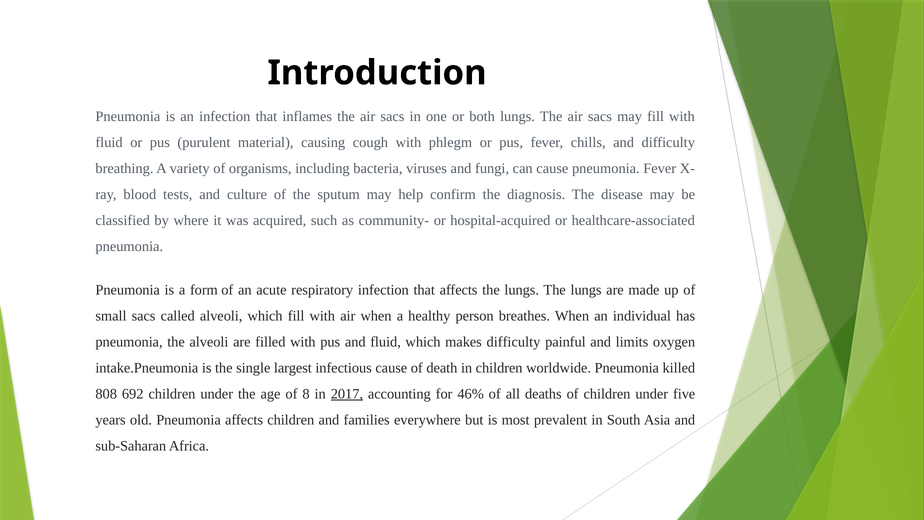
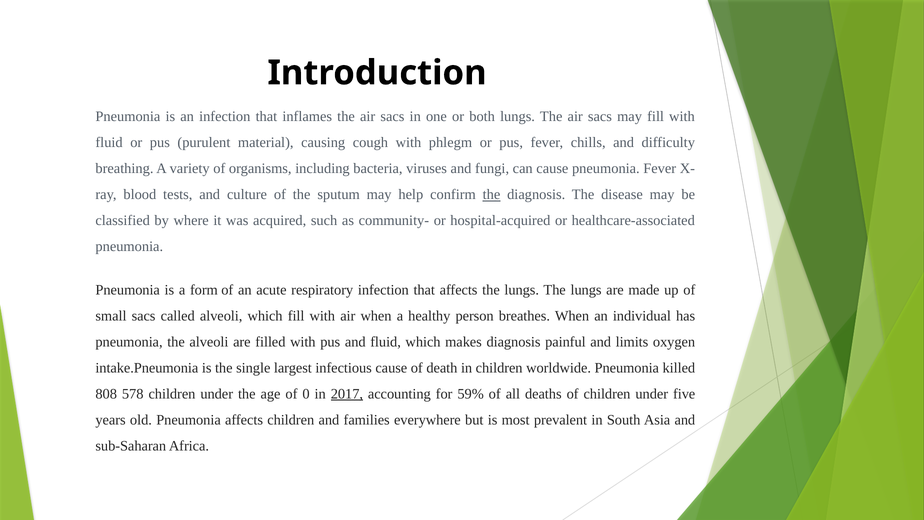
the at (491, 195) underline: none -> present
makes difficulty: difficulty -> diagnosis
692: 692 -> 578
8: 8 -> 0
46%: 46% -> 59%
